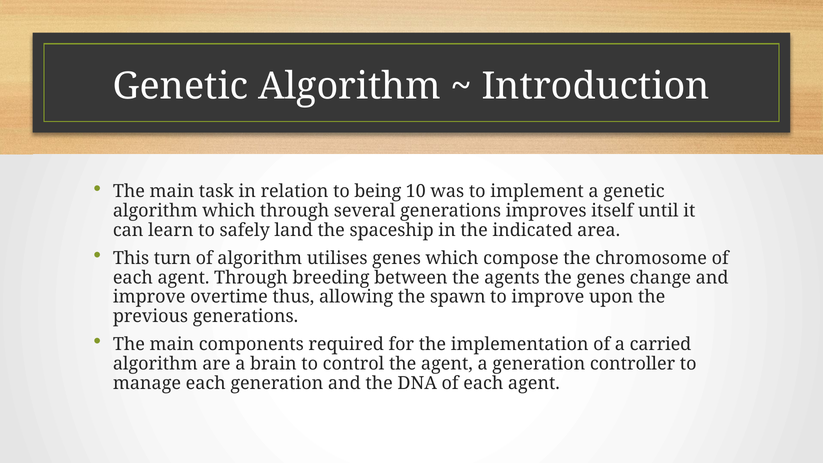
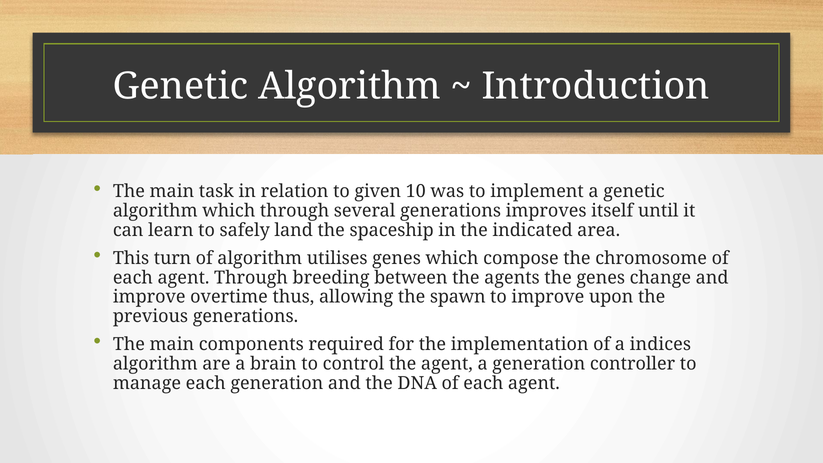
being: being -> given
carried: carried -> indices
